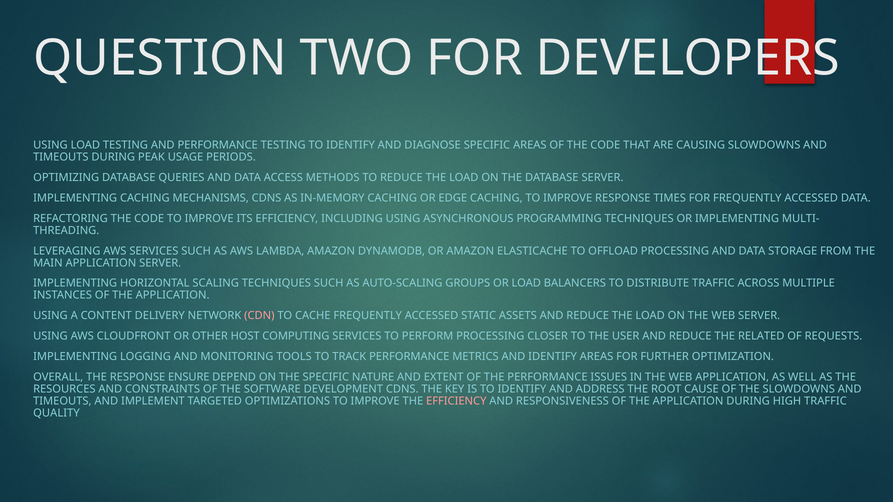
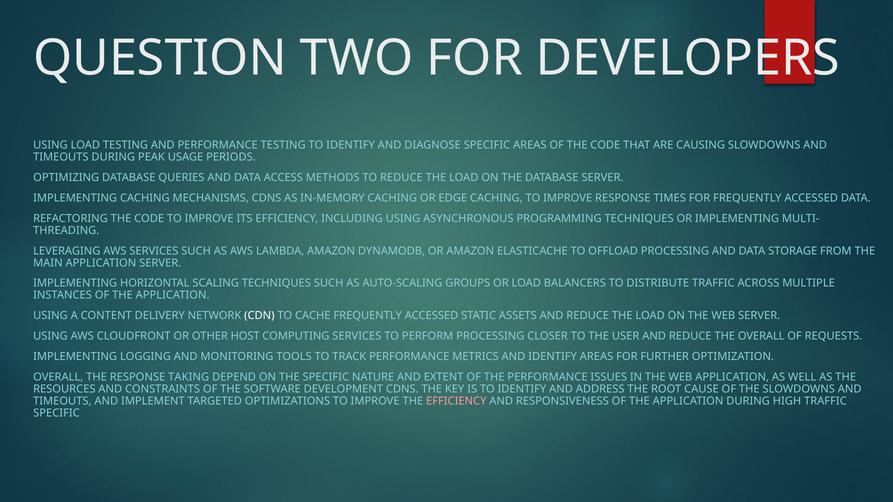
CDN colour: pink -> white
THE RELATED: RELATED -> OVERALL
ENSURE: ENSURE -> TAKING
QUALITY at (56, 413): QUALITY -> SPECIFIC
